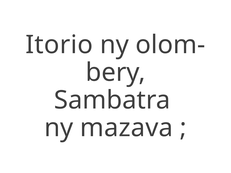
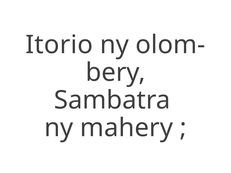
mazava: mazava -> mahery
